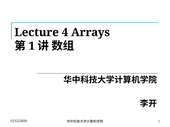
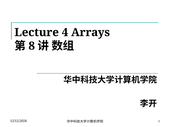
1 at (32, 46): 1 -> 8
